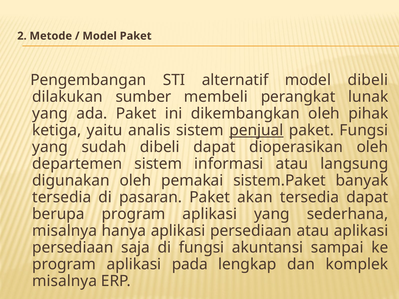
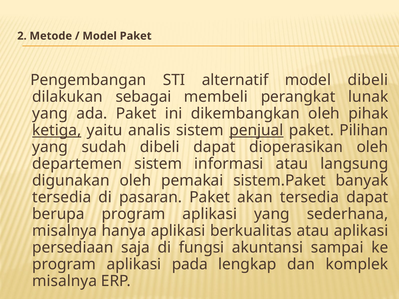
sumber: sumber -> sebagai
ketiga underline: none -> present
paket Fungsi: Fungsi -> Pilihan
hanya aplikasi persediaan: persediaan -> berkualitas
